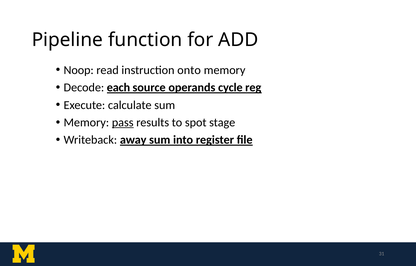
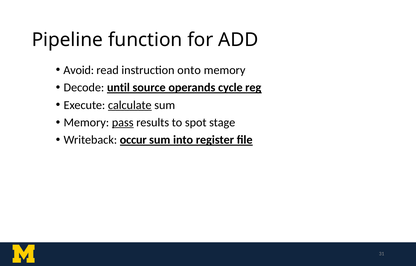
Noop: Noop -> Avoid
each: each -> until
calculate underline: none -> present
away: away -> occur
